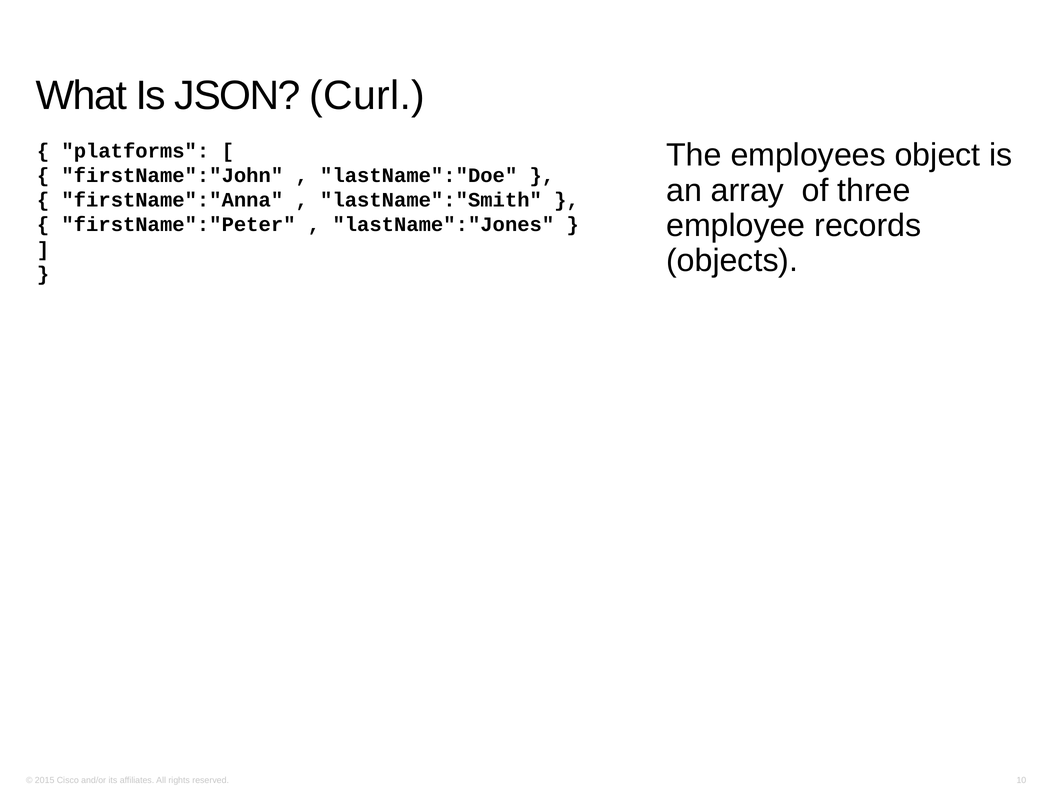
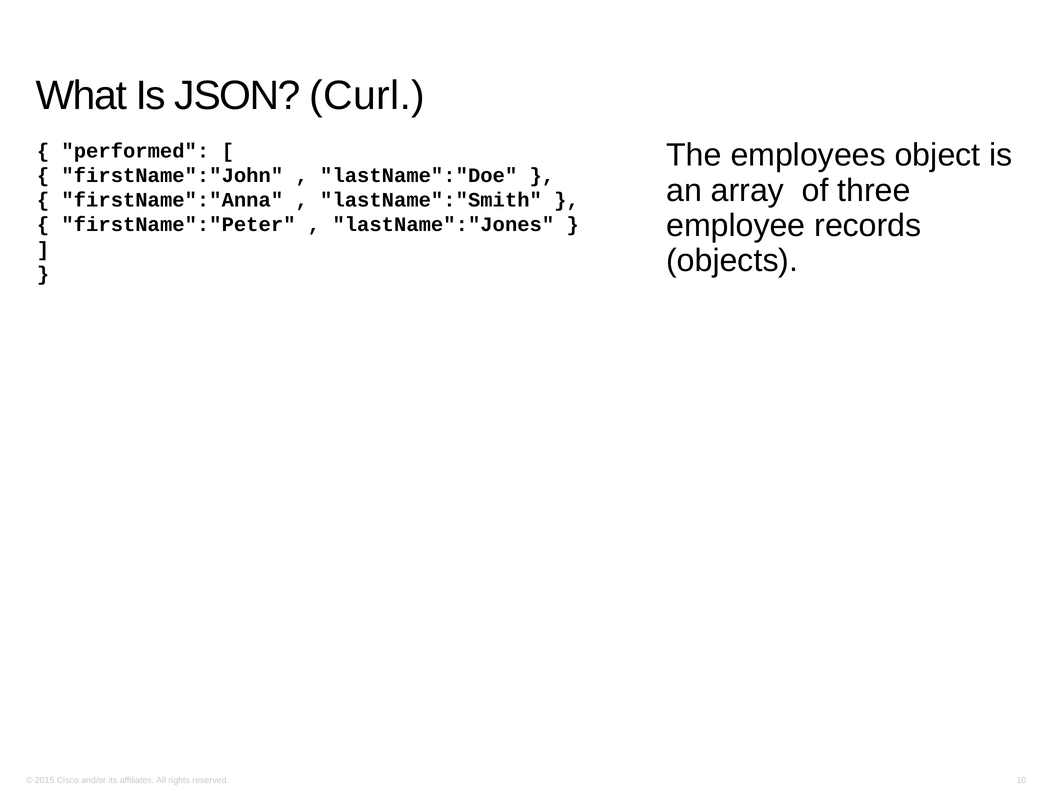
platforms: platforms -> performed
